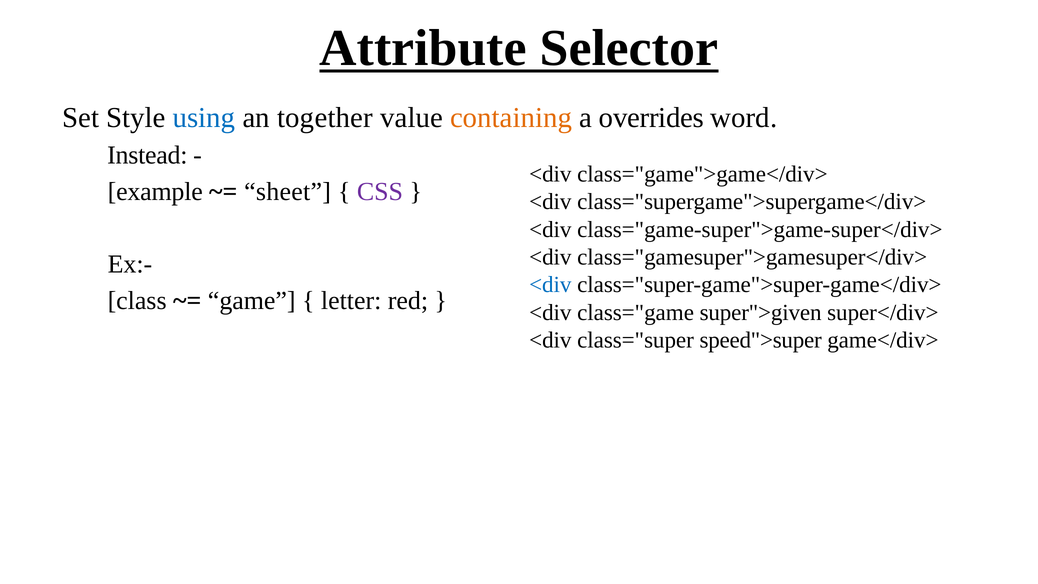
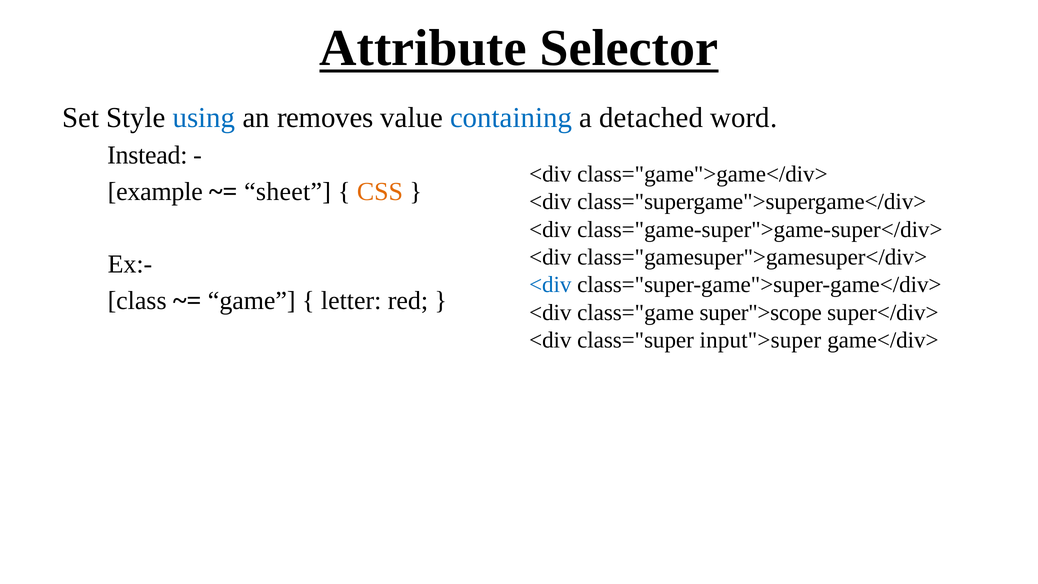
together: together -> removes
containing colour: orange -> blue
overrides: overrides -> detached
CSS colour: purple -> orange
super">given: super">given -> super">scope
speed">super: speed">super -> input">super
